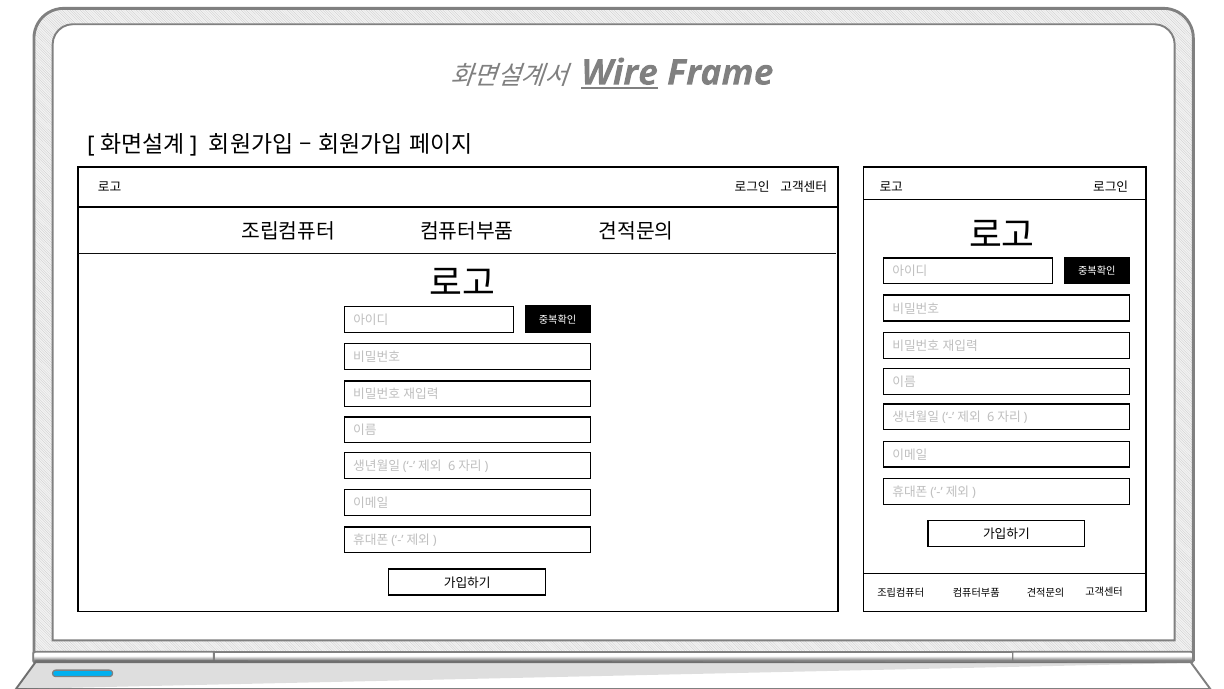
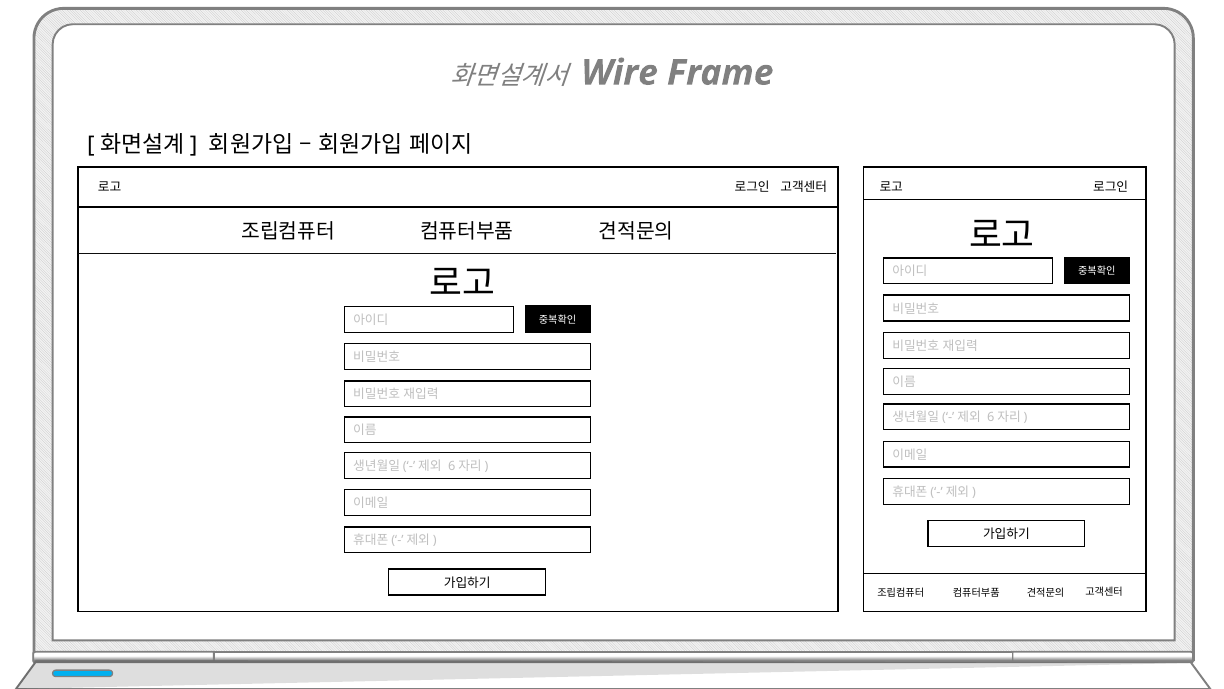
Wire underline: present -> none
